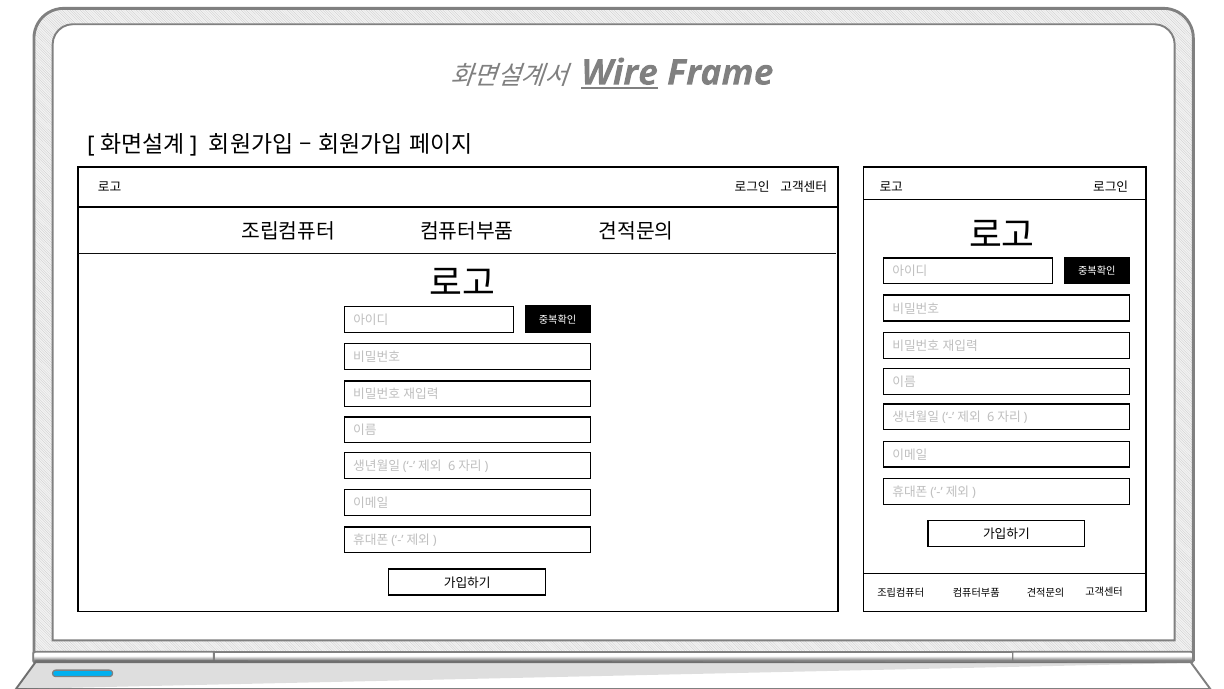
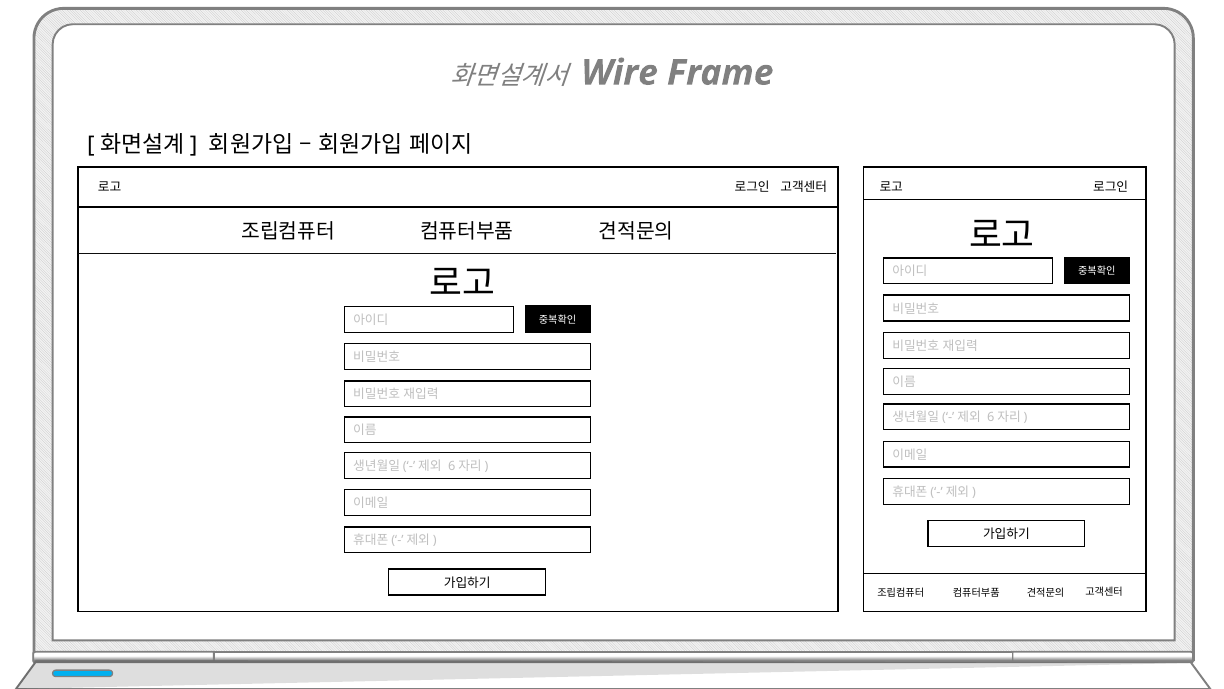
Wire underline: present -> none
